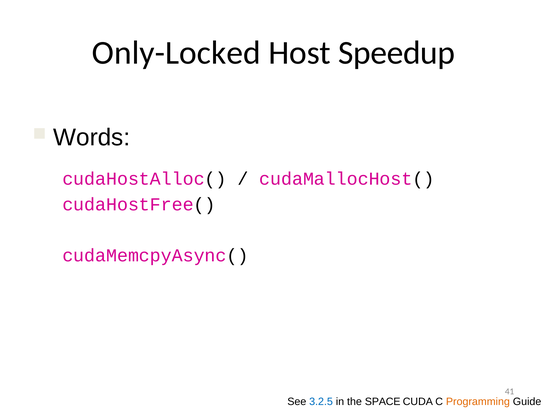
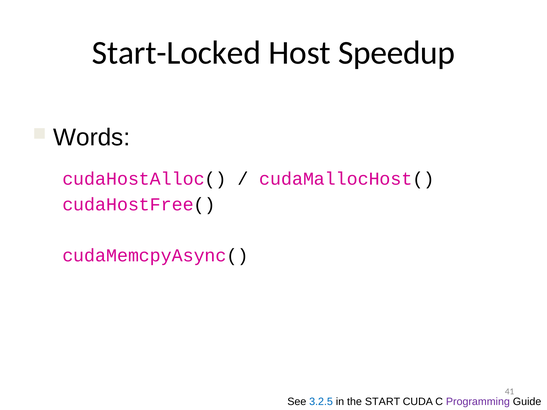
Only-Locked: Only-Locked -> Start-Locked
SPACE: SPACE -> START
Programming colour: orange -> purple
